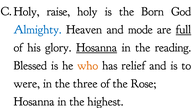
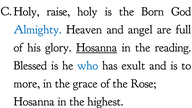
mode: mode -> angel
full underline: present -> none
who colour: orange -> blue
relief: relief -> exult
were: were -> more
three: three -> grace
